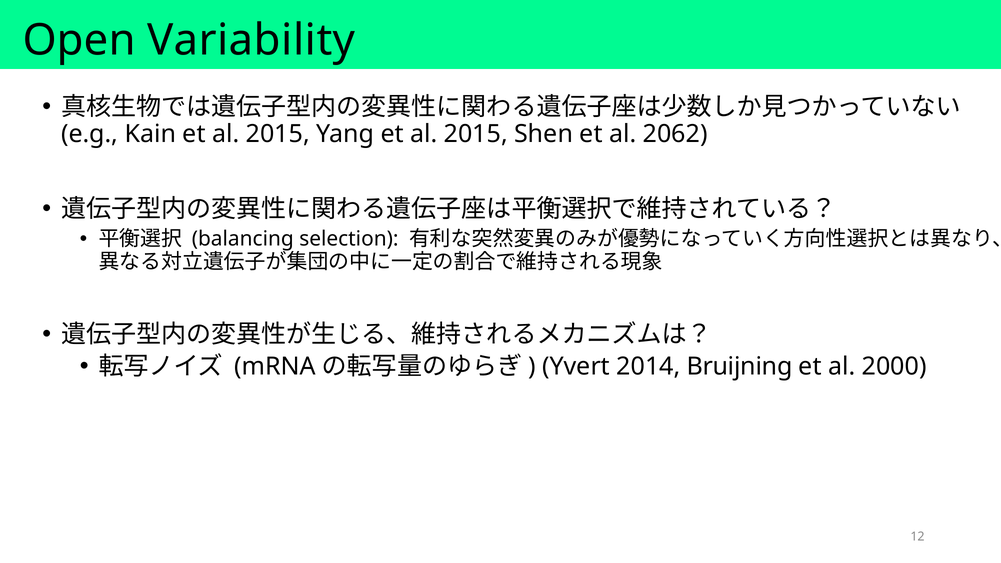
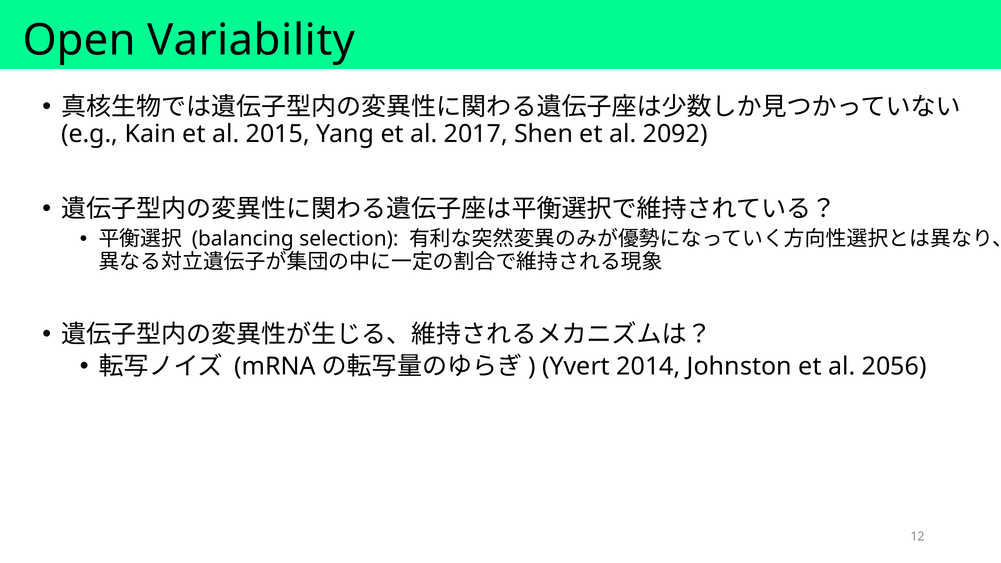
Yang et al 2015: 2015 -> 2017
2062: 2062 -> 2092
Bruijning: Bruijning -> Johnston
2000: 2000 -> 2056
